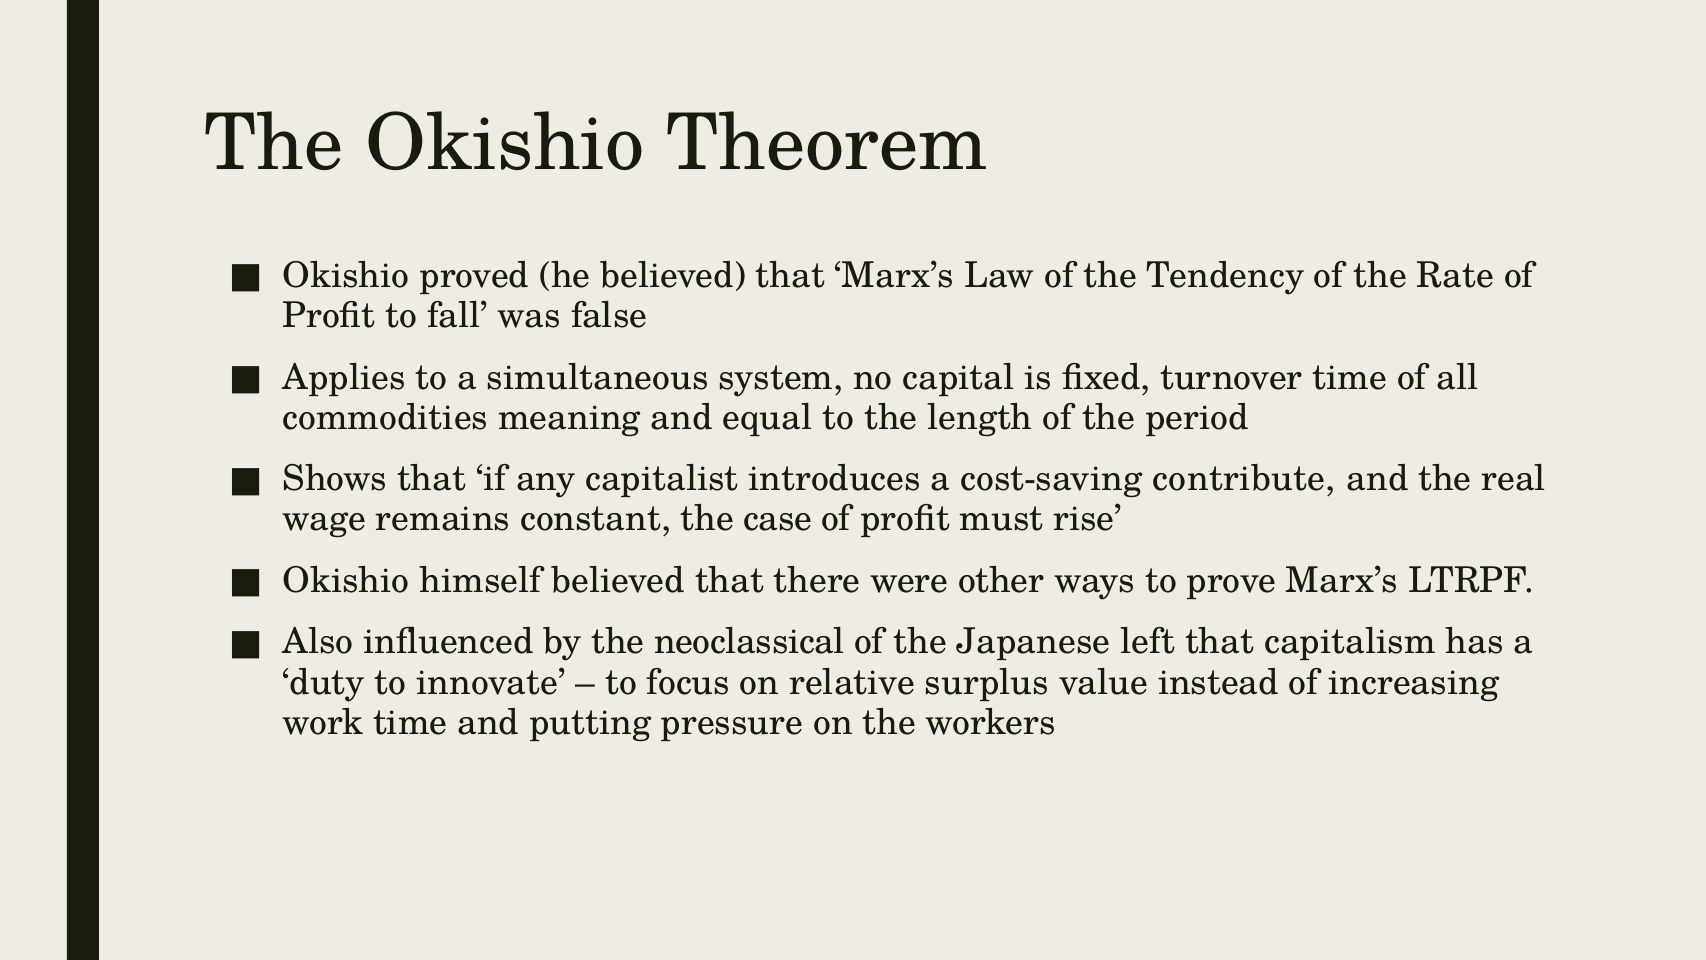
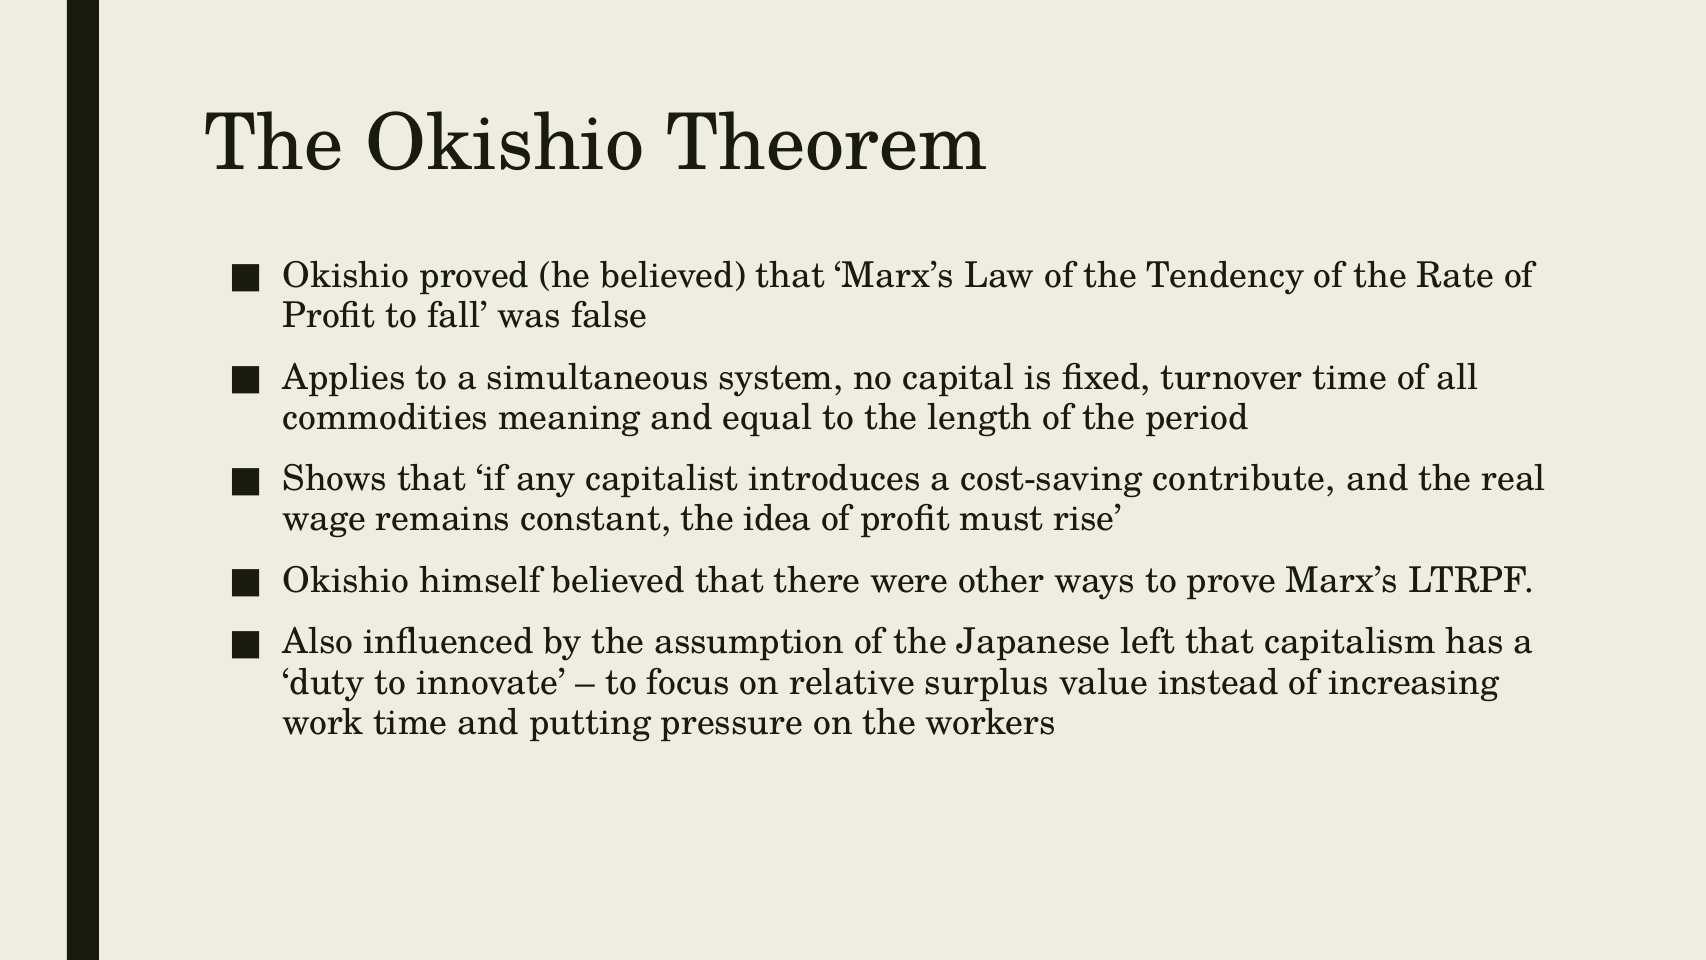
case: case -> idea
neoclassical: neoclassical -> assumption
